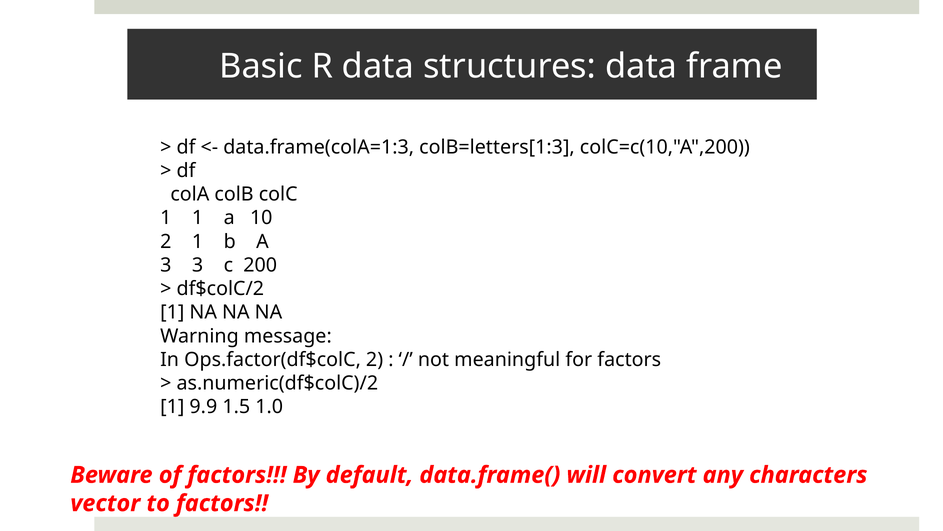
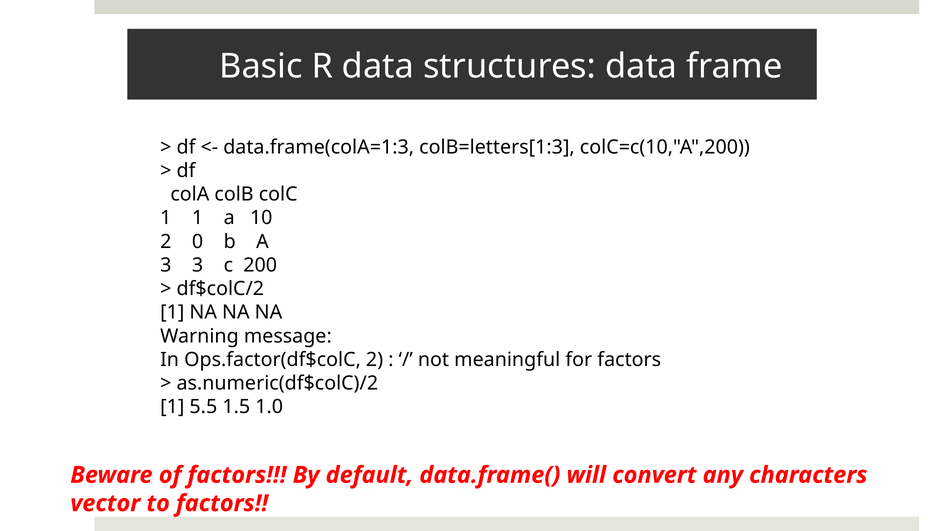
2 1: 1 -> 0
9.9: 9.9 -> 5.5
